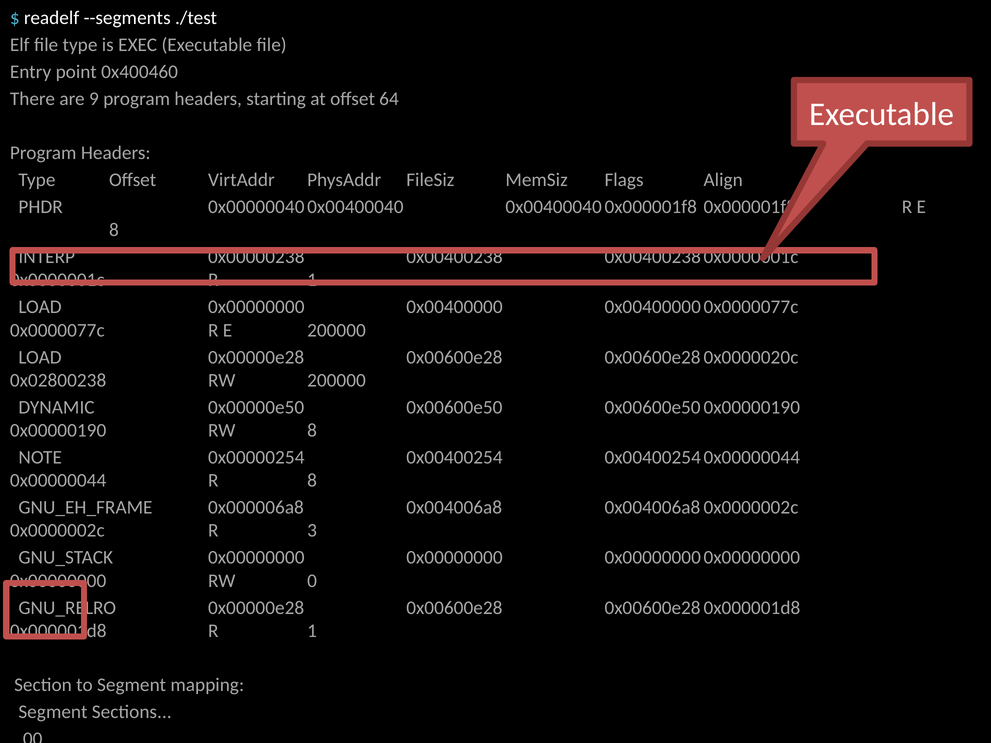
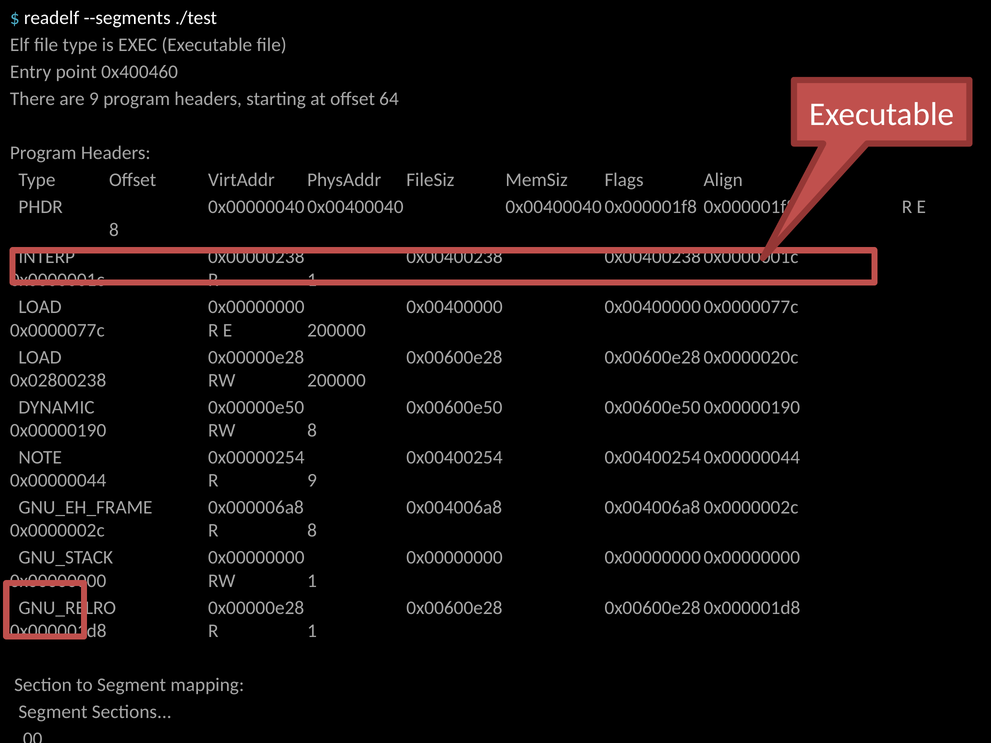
R 8: 8 -> 9
R 3: 3 -> 8
RW 0: 0 -> 1
